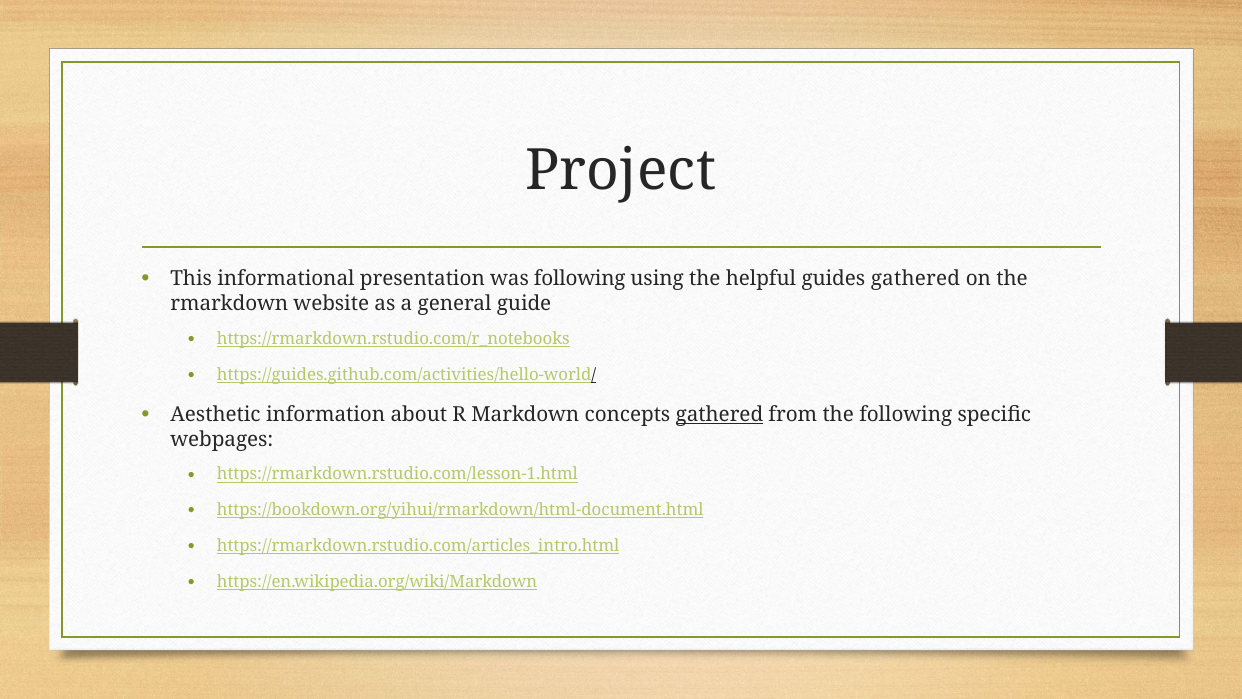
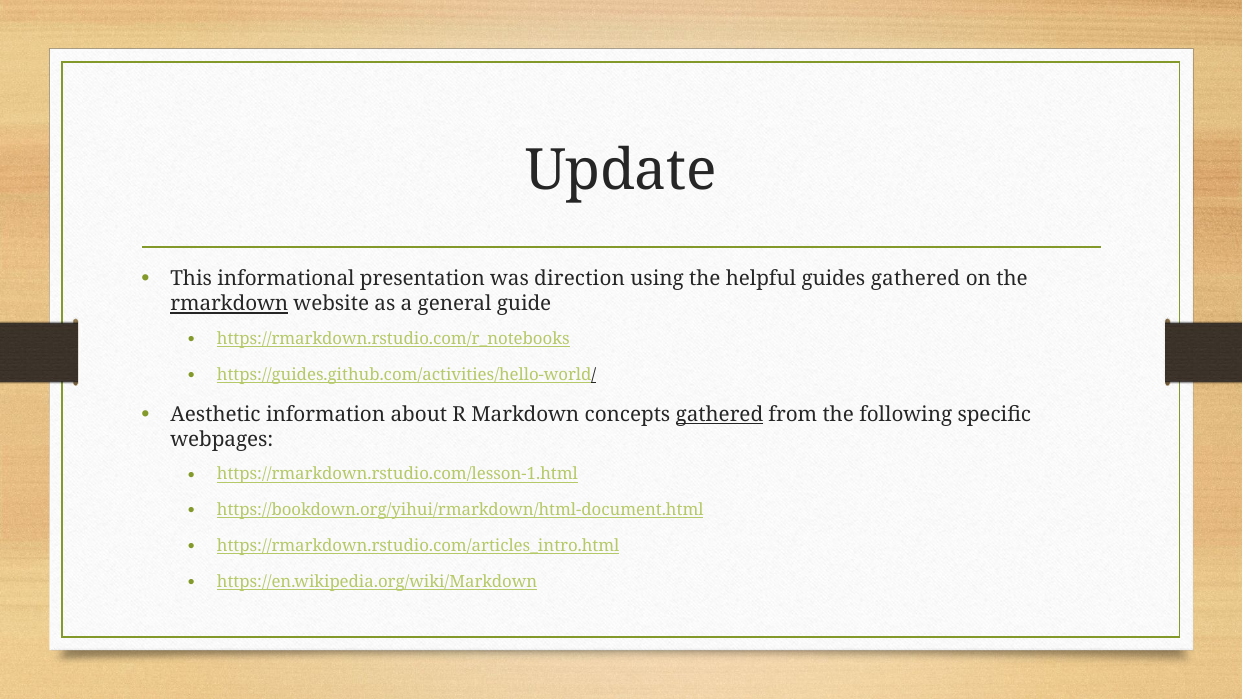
Project: Project -> Update
was following: following -> direction
rmarkdown underline: none -> present
